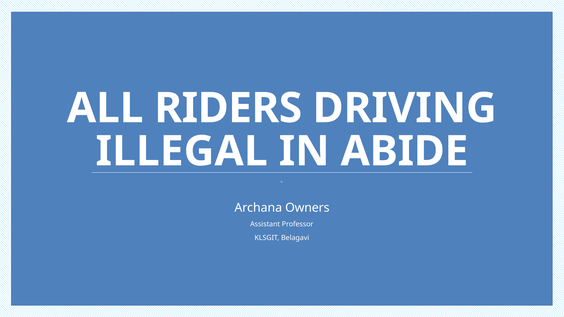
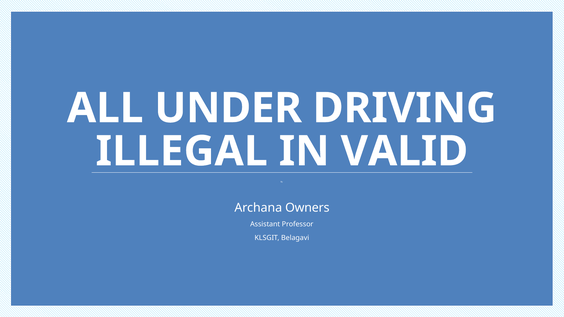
RIDERS: RIDERS -> UNDER
ABIDE: ABIDE -> VALID
